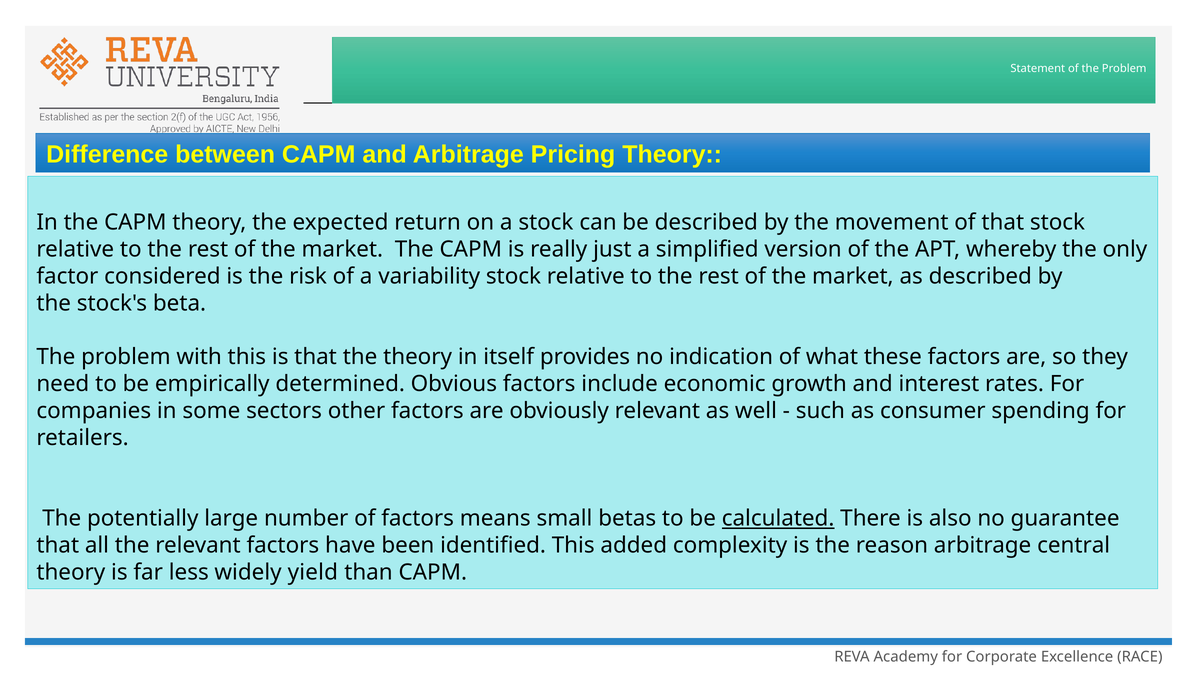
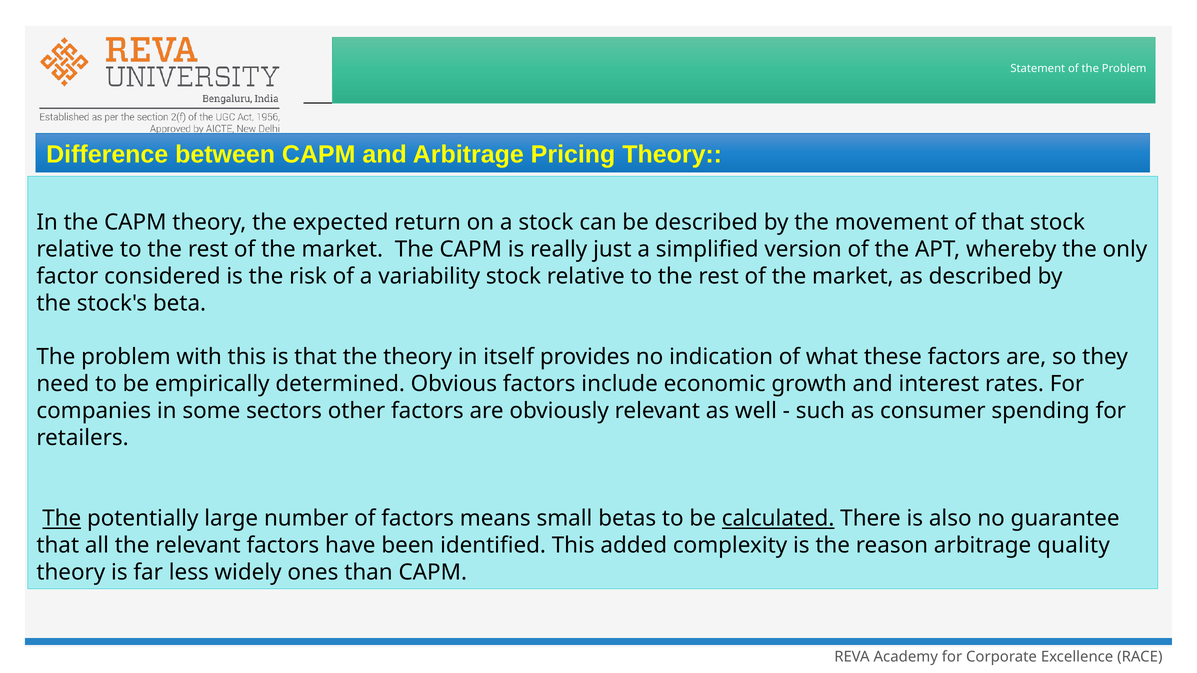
The at (62, 519) underline: none -> present
central: central -> quality
yield: yield -> ones
